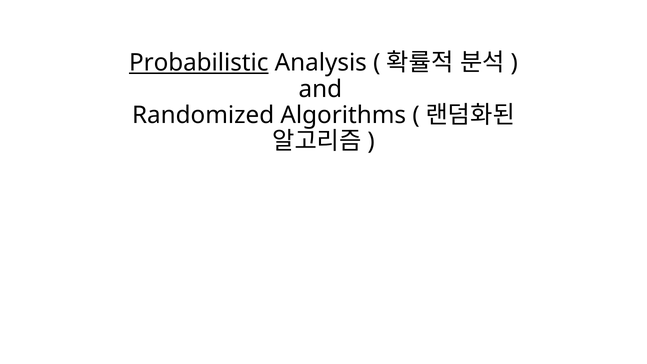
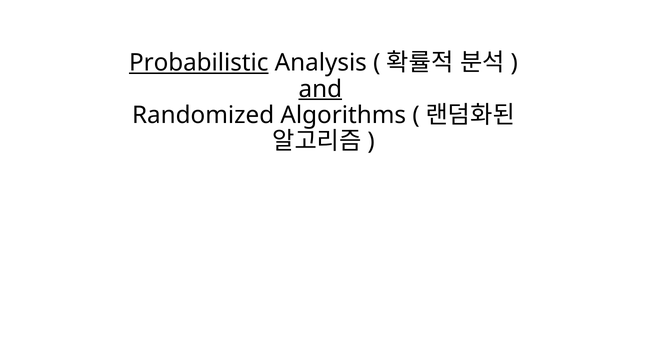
and underline: none -> present
